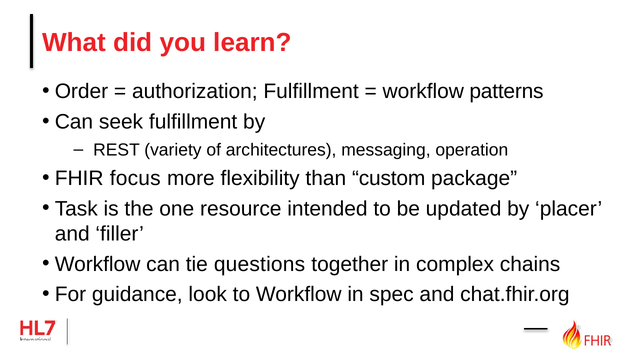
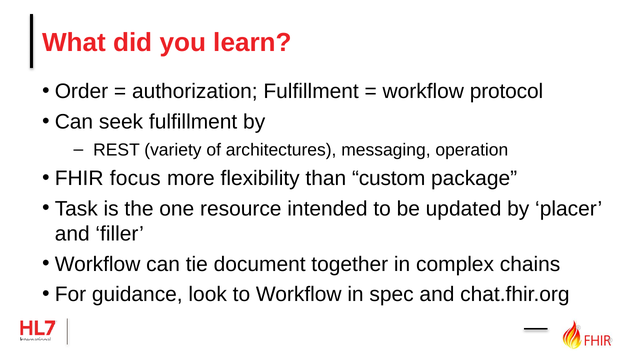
patterns: patterns -> protocol
questions: questions -> document
